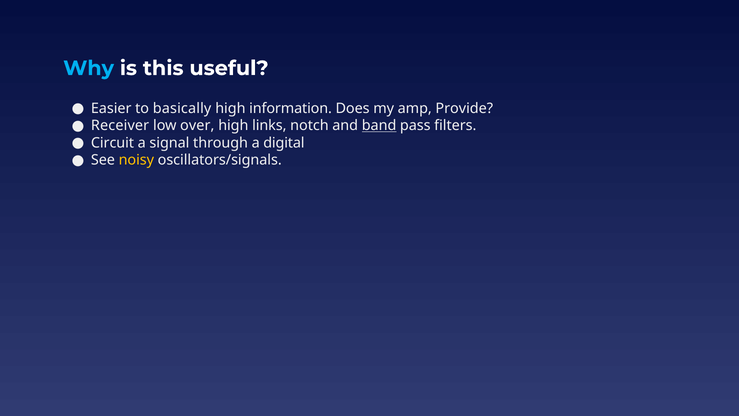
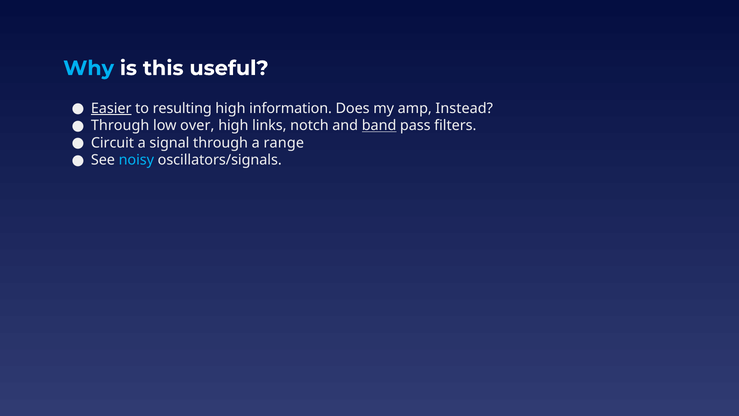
Easier underline: none -> present
basically: basically -> resulting
Provide: Provide -> Instead
Receiver at (120, 126): Receiver -> Through
digital: digital -> range
noisy colour: yellow -> light blue
